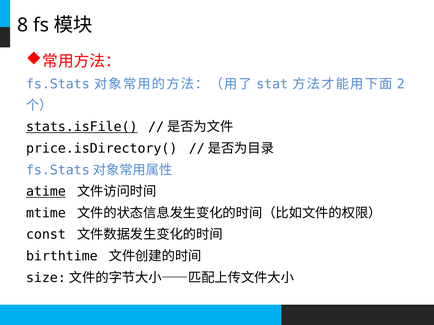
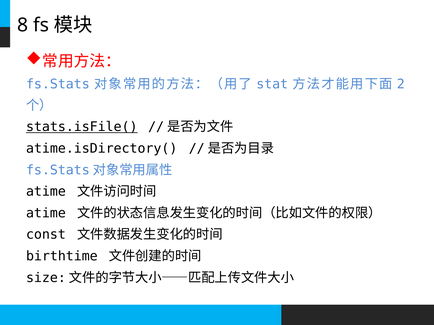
price.isDirectory(: price.isDirectory( -> atime.isDirectory(
atime at (46, 192) underline: present -> none
mtime at (46, 213): mtime -> atime
